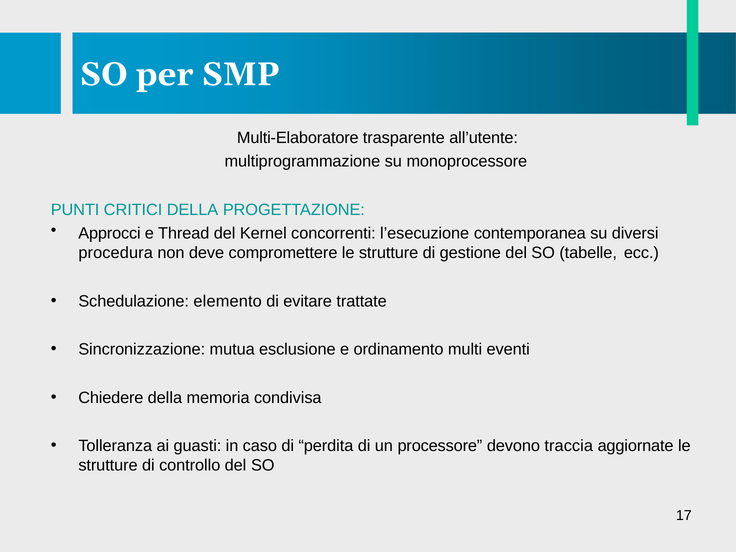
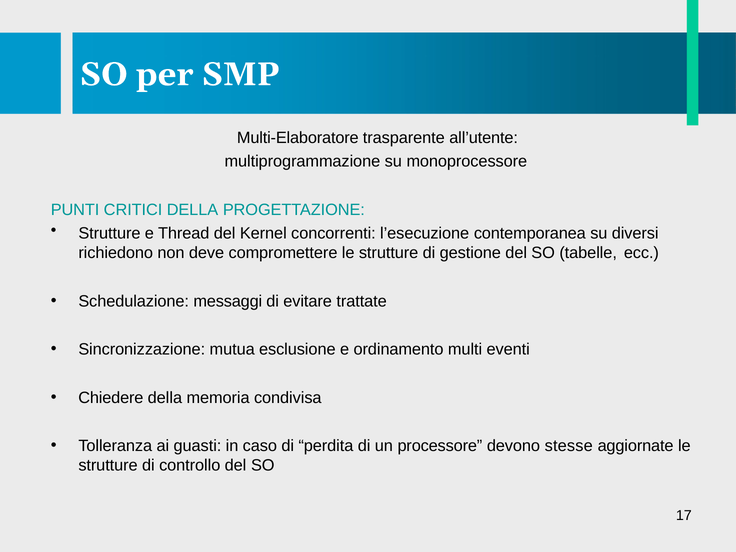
Approcci at (109, 233): Approcci -> Strutture
procedura: procedura -> richiedono
elemento: elemento -> messaggi
traccia: traccia -> stesse
